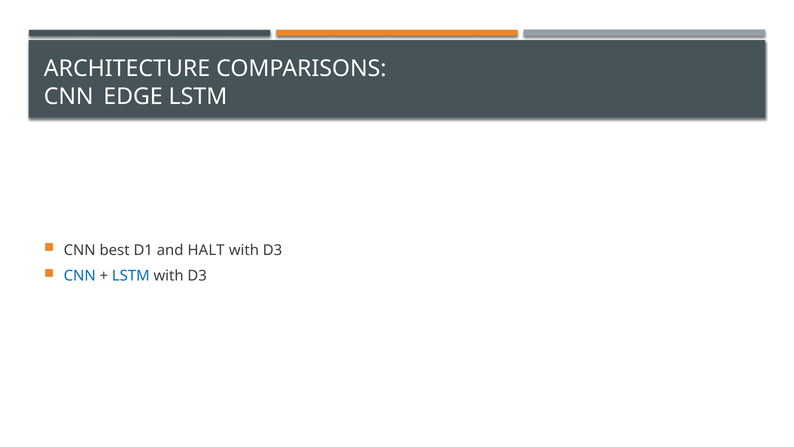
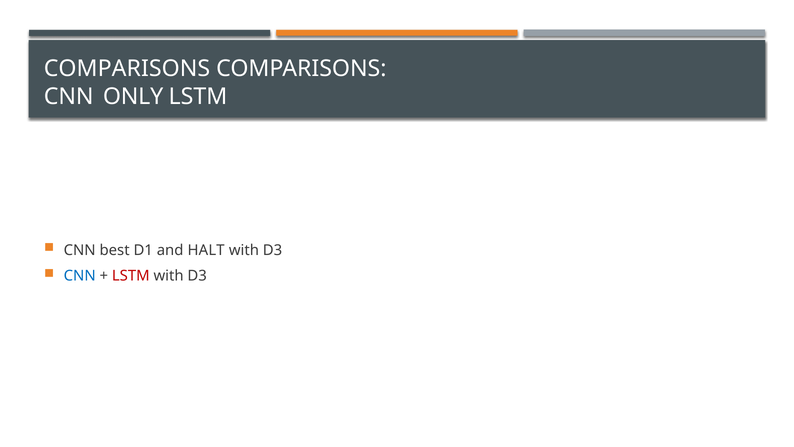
ARCHITECTURE at (127, 69): ARCHITECTURE -> COMPARISONS
EDGE: EDGE -> ONLY
LSTM at (131, 276) colour: blue -> red
